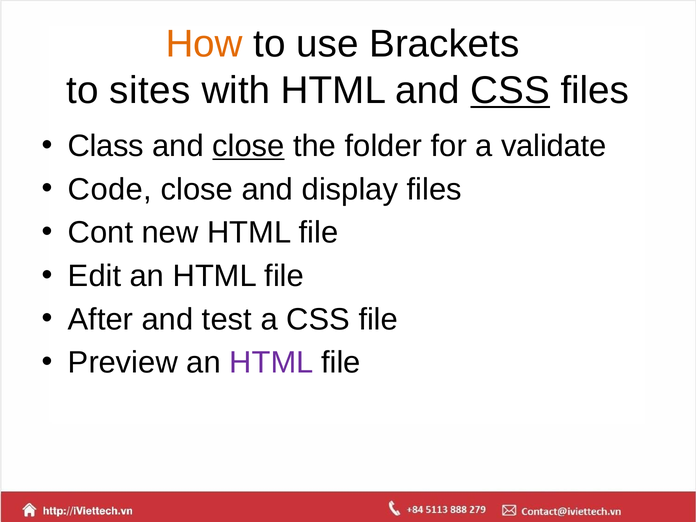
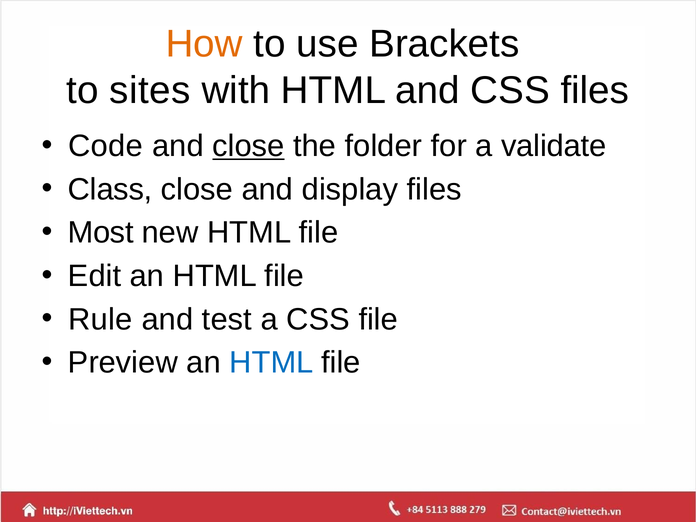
CSS at (510, 90) underline: present -> none
Class: Class -> Code
Code: Code -> Class
Cont: Cont -> Most
After: After -> Rule
HTML at (272, 363) colour: purple -> blue
